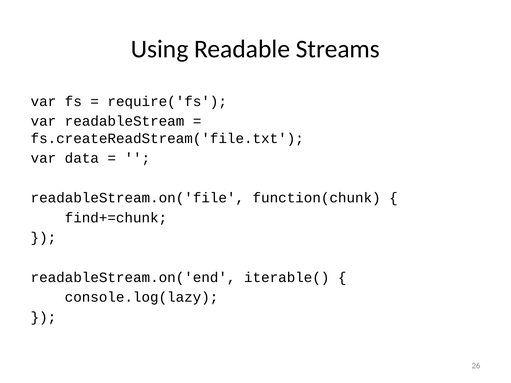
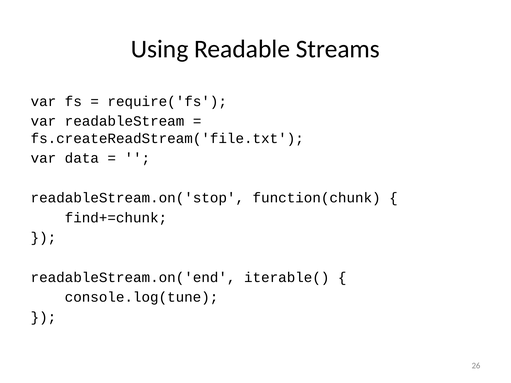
readableStream.on('file: readableStream.on('file -> readableStream.on('stop
console.log(lazy: console.log(lazy -> console.log(tune
